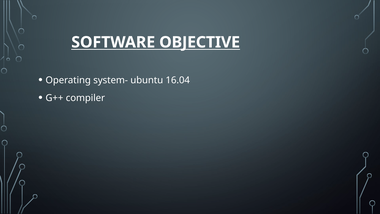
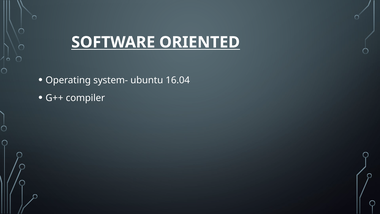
OBJECTIVE: OBJECTIVE -> ORIENTED
